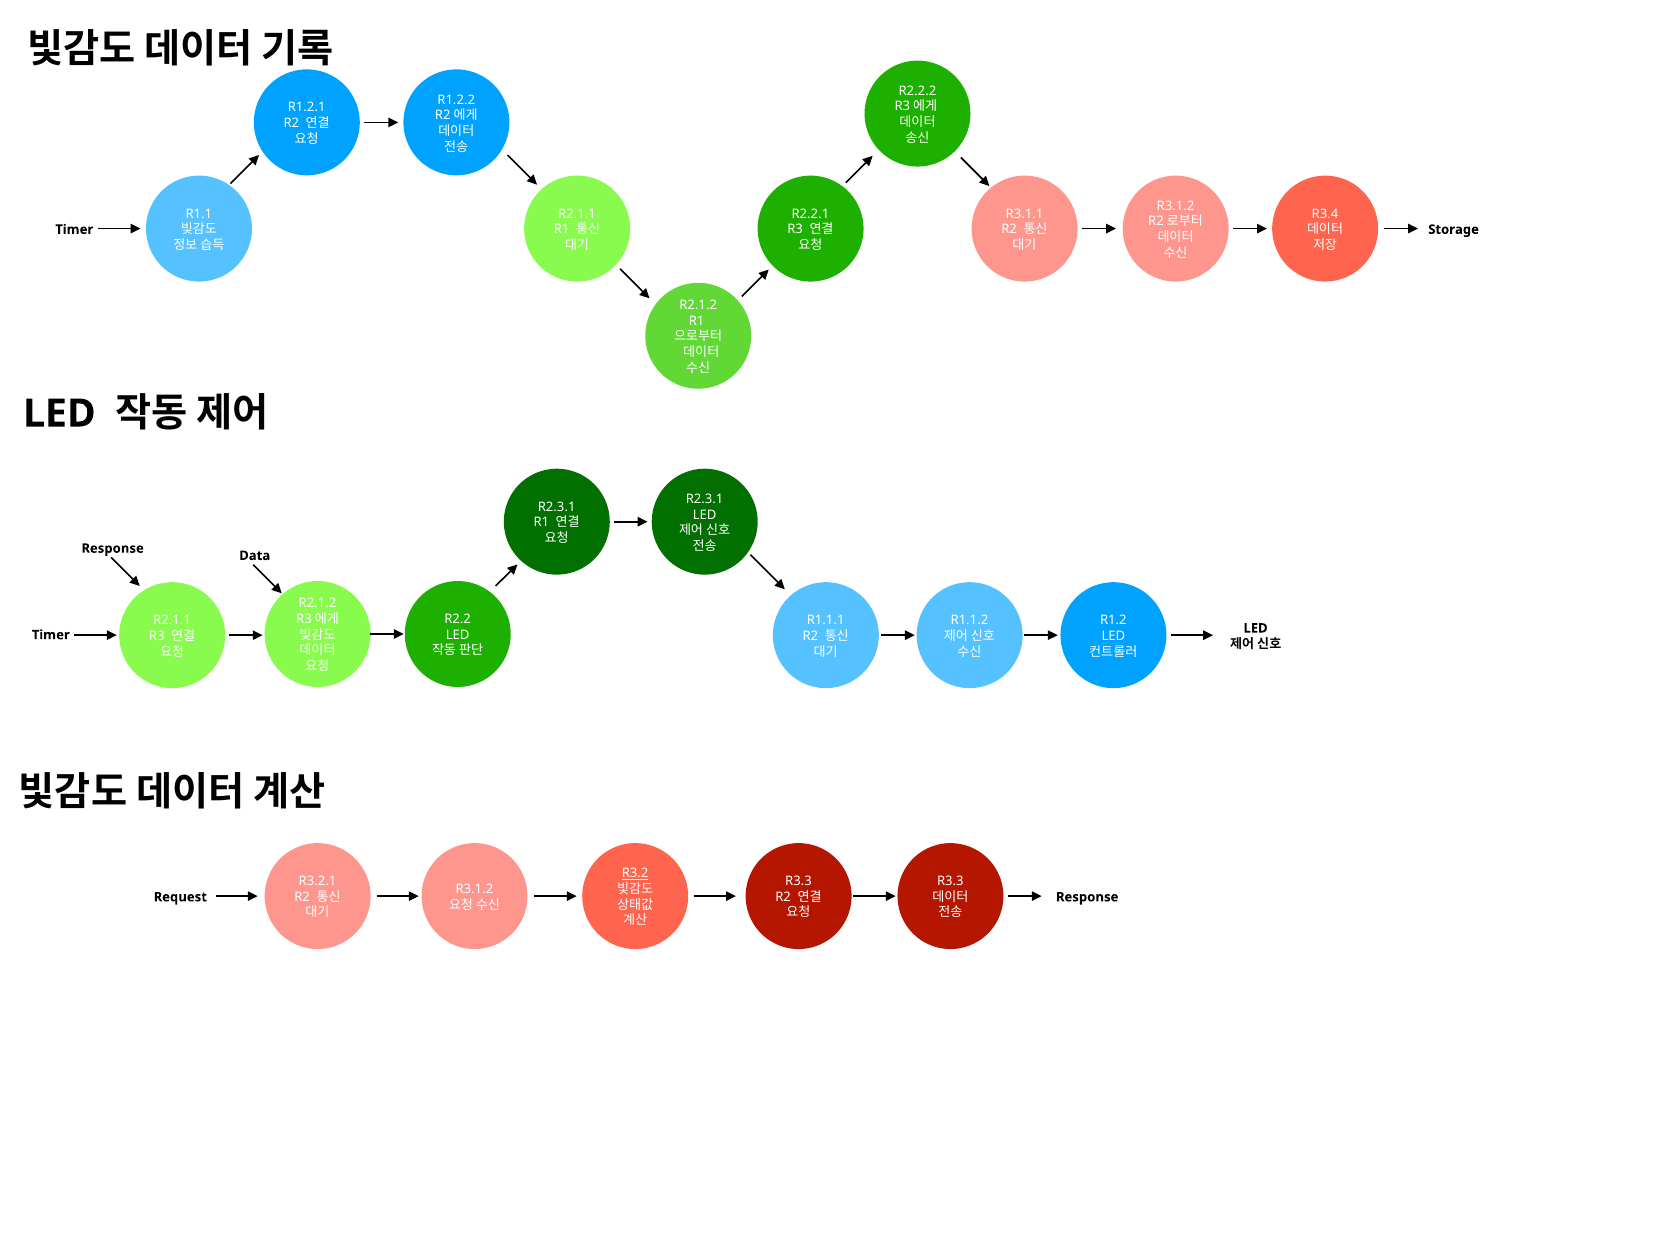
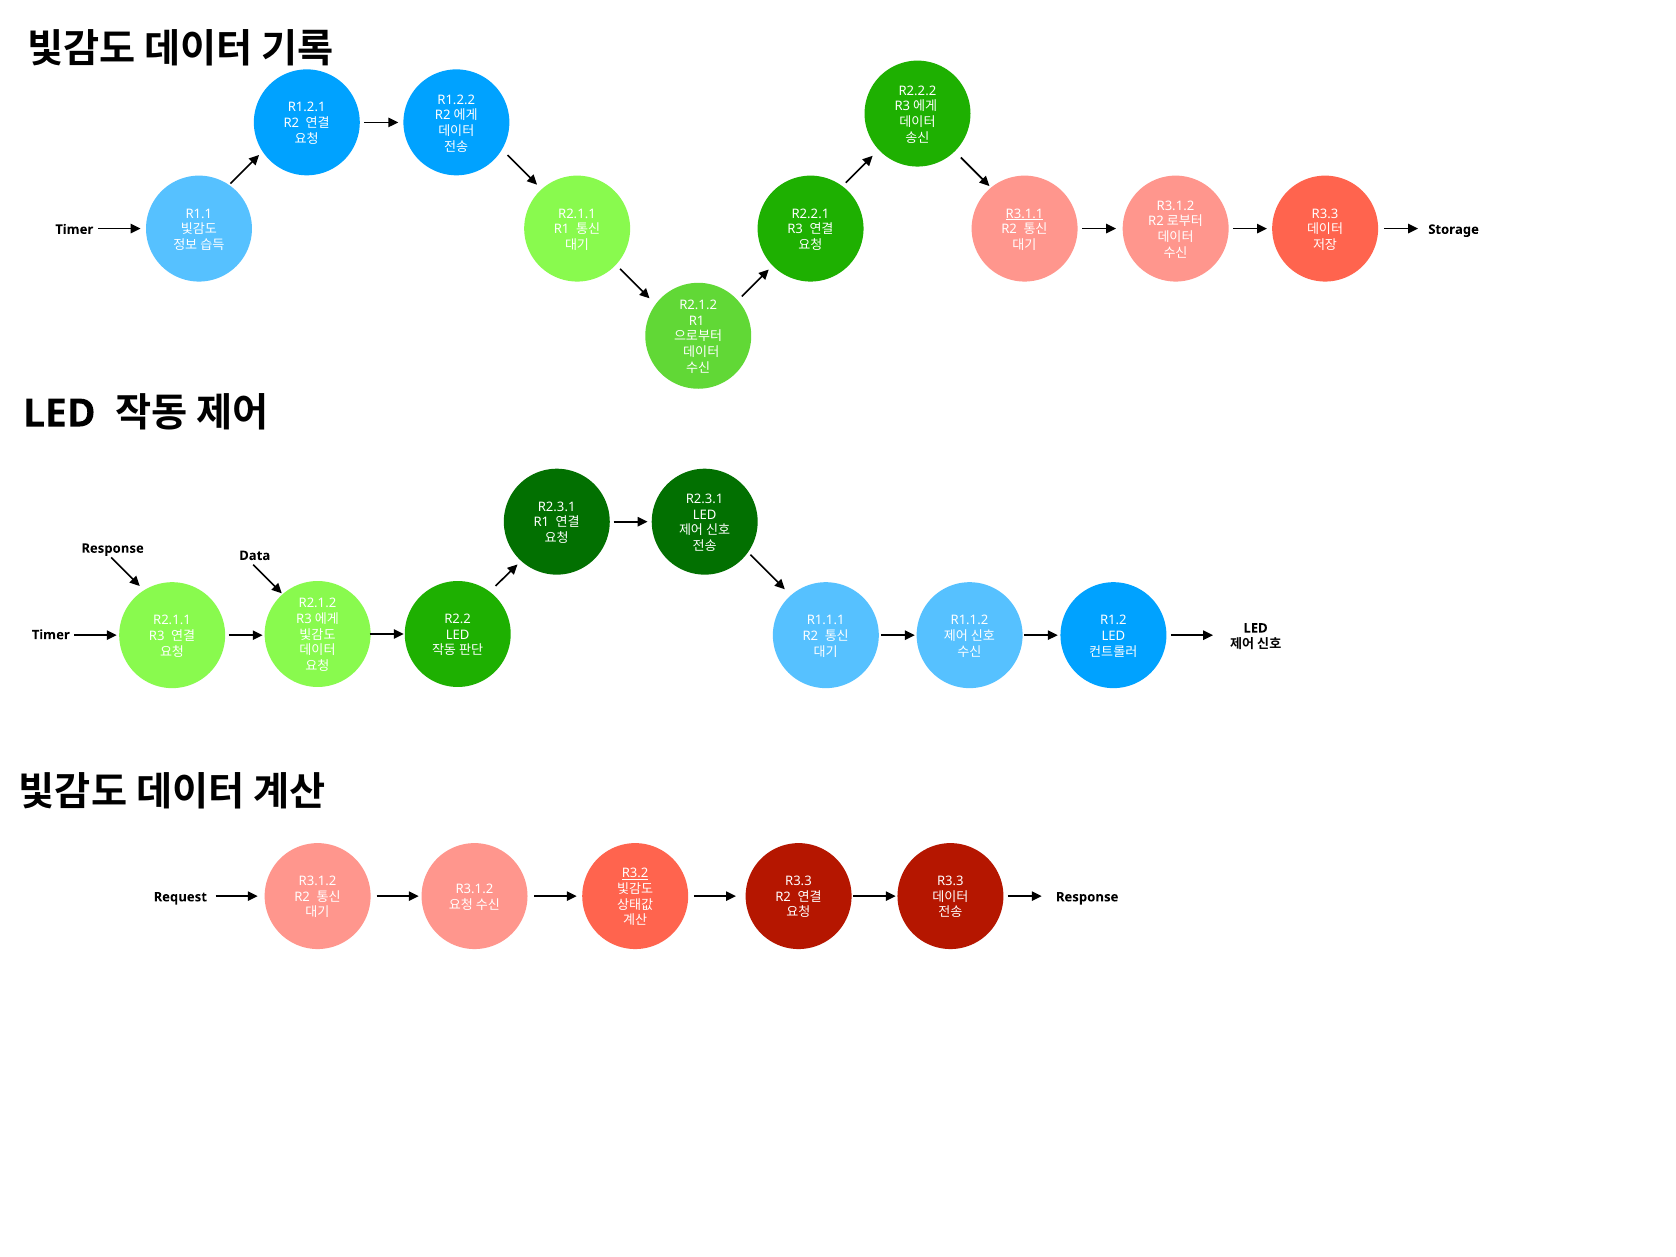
R3.1.1 underline: none -> present
R3.4 at (1325, 214): R3.4 -> R3.3
R3.2.1 at (318, 881): R3.2.1 -> R3.1.2
